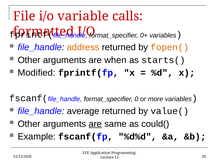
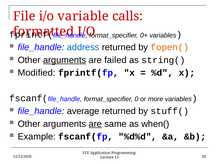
address colour: orange -> blue
arguments at (65, 60) underline: none -> present
when: when -> failed
starts(: starts( -> string(
value(: value( -> stuff(
could(: could( -> when(
